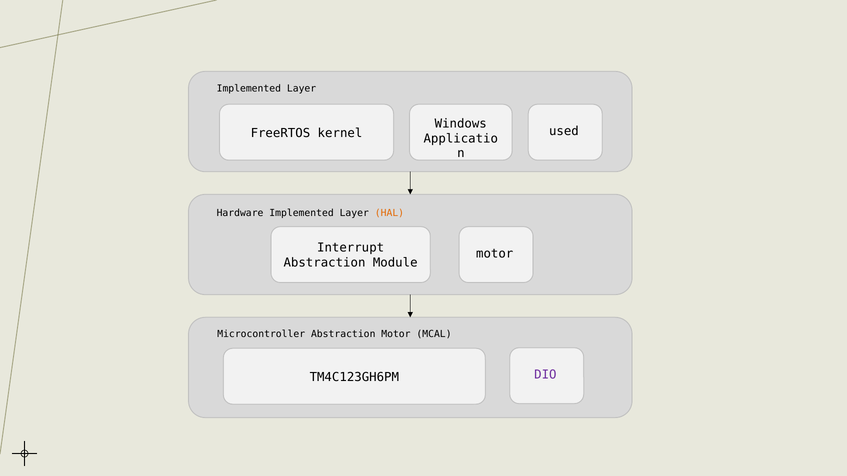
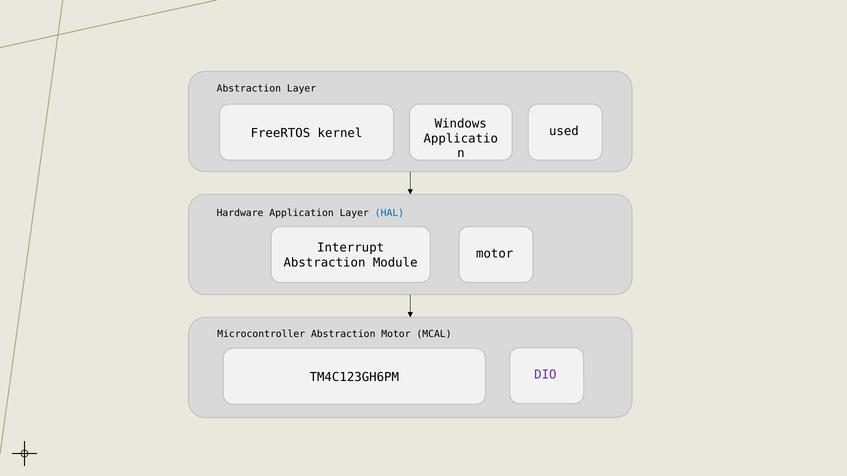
Implemented at (249, 89): Implemented -> Abstraction
Hardware Implemented: Implemented -> Application
HAL colour: orange -> blue
